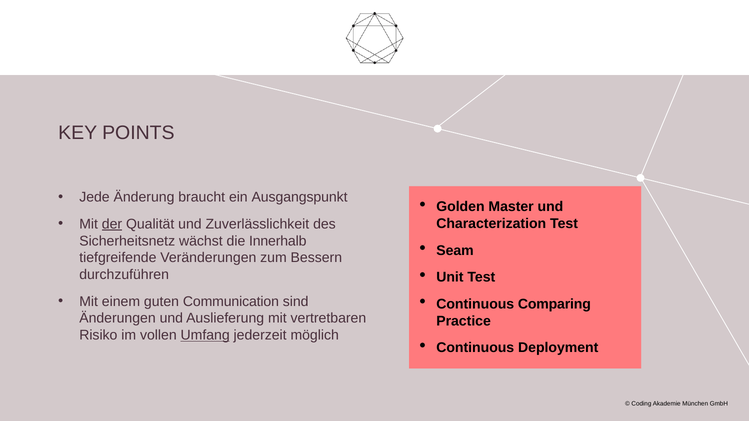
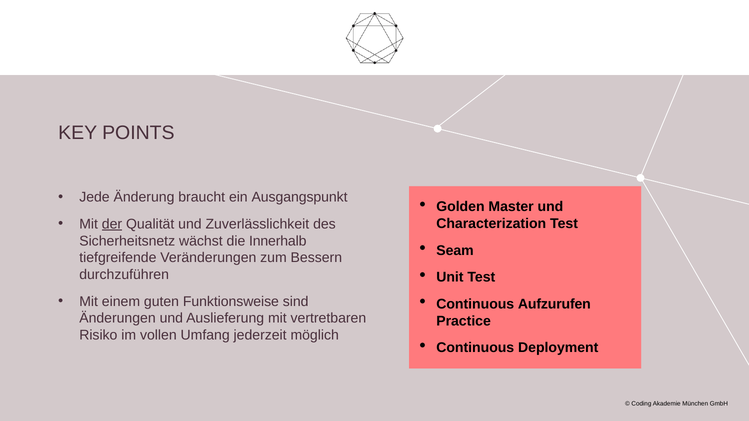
Communication: Communication -> Funktionsweise
Comparing: Comparing -> Aufzurufen
Umfang underline: present -> none
